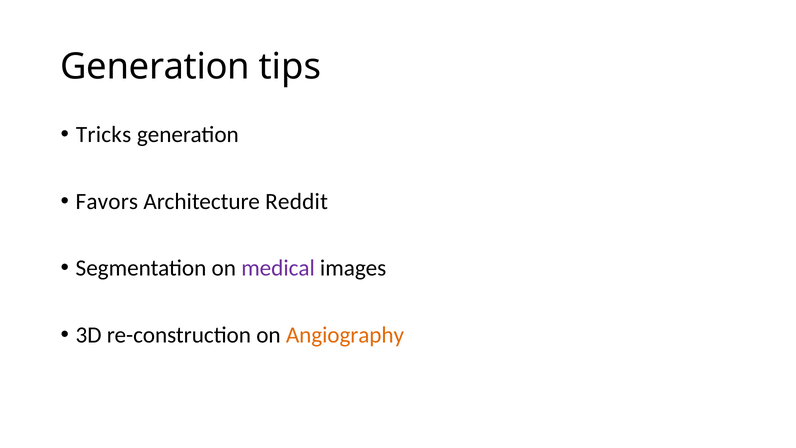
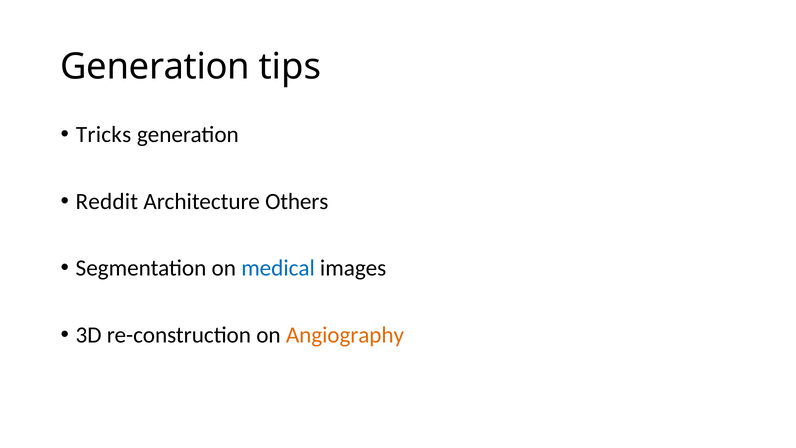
Favors: Favors -> Reddit
Reddit: Reddit -> Others
medical colour: purple -> blue
